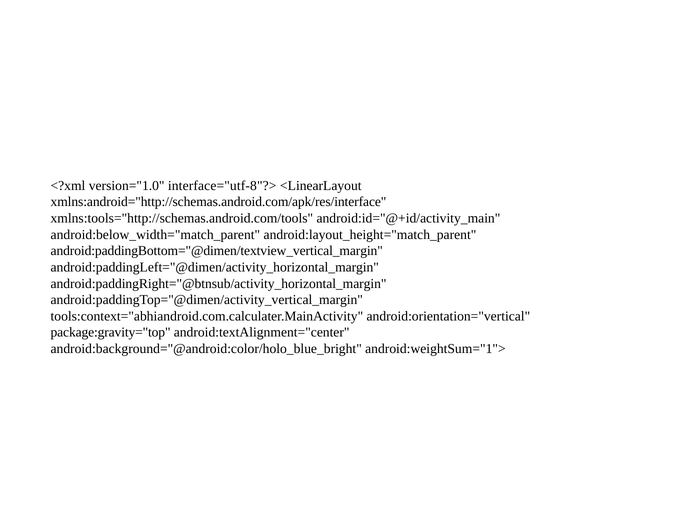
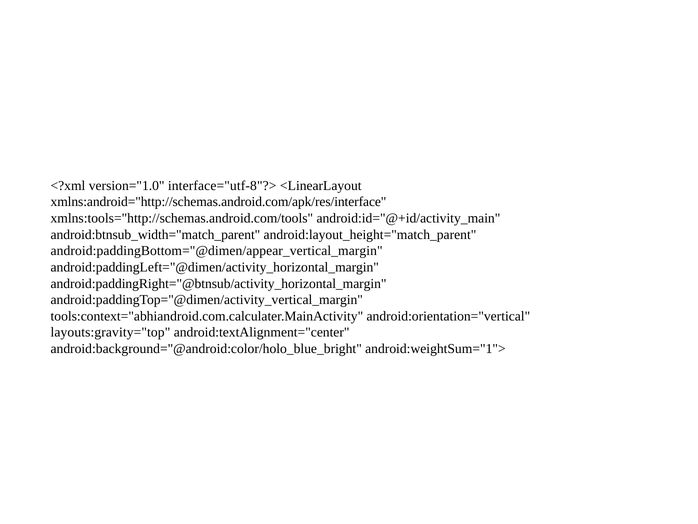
android:below_width="match_parent: android:below_width="match_parent -> android:btnsub_width="match_parent
android:paddingBottom="@dimen/textview_vertical_margin: android:paddingBottom="@dimen/textview_vertical_margin -> android:paddingBottom="@dimen/appear_vertical_margin
package:gravity="top: package:gravity="top -> layouts:gravity="top
